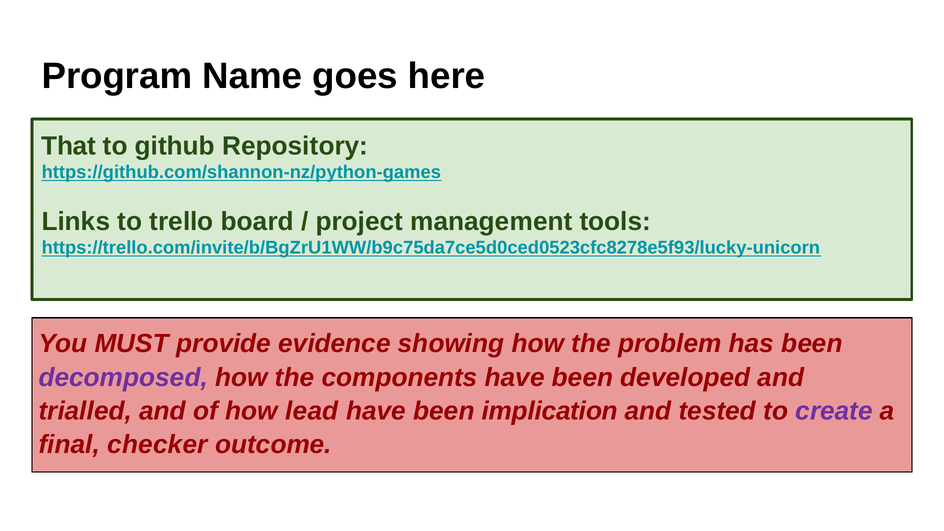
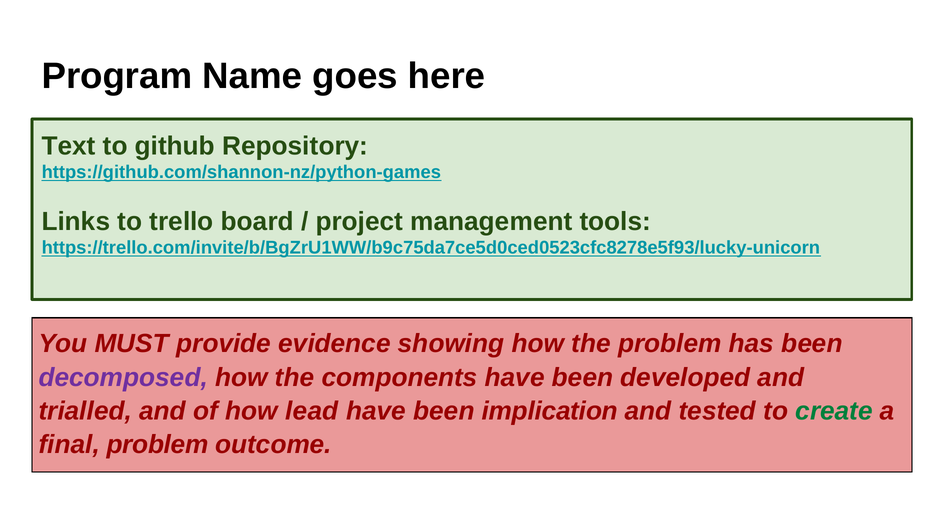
That: That -> Text
create colour: purple -> green
final checker: checker -> problem
